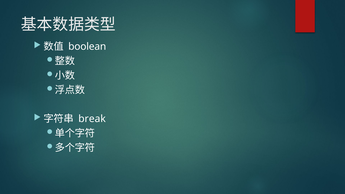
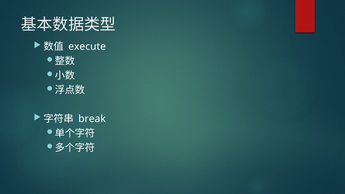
boolean: boolean -> execute
